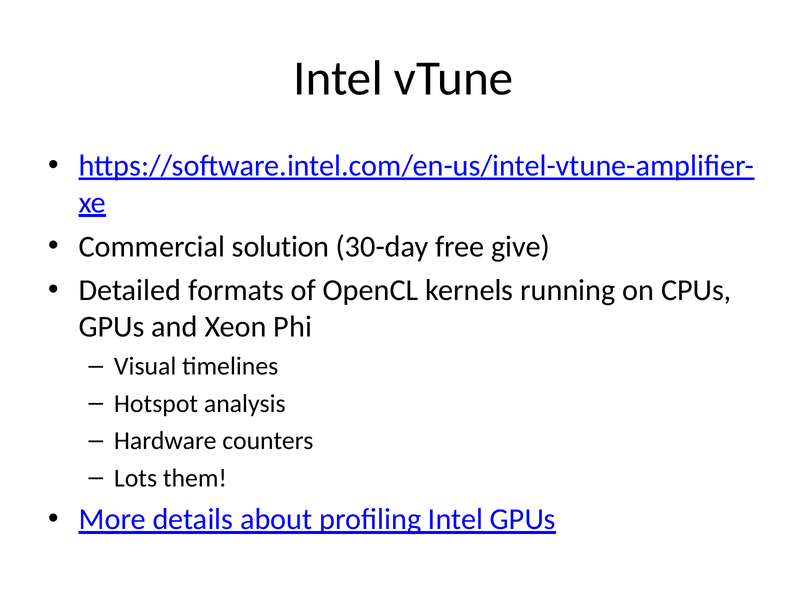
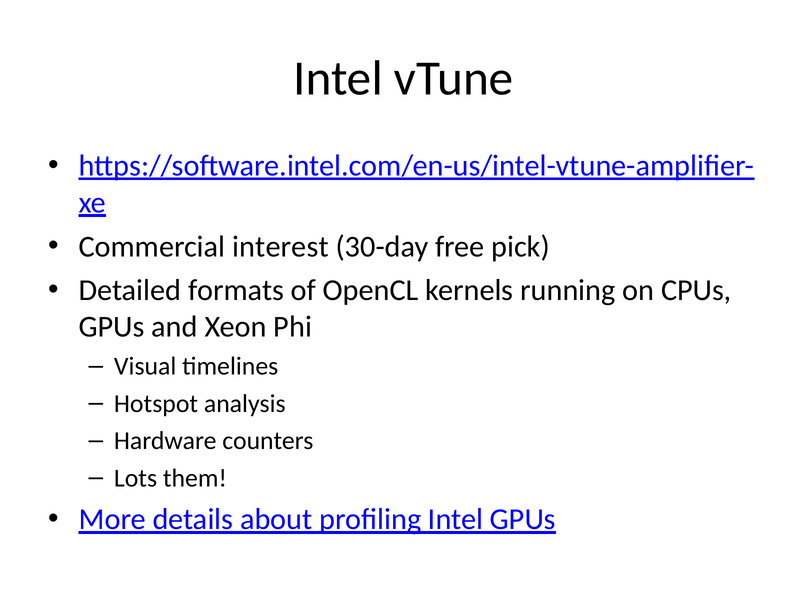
solution: solution -> interest
give: give -> pick
